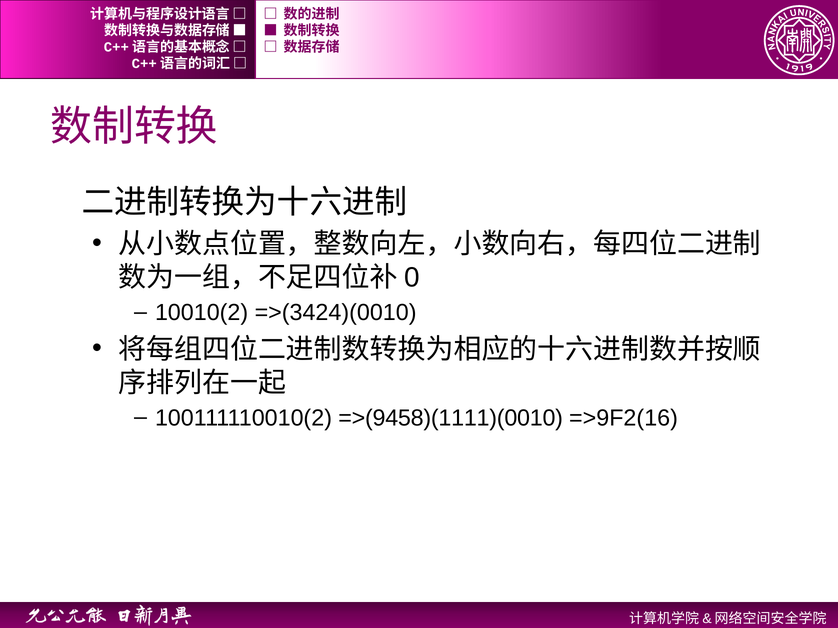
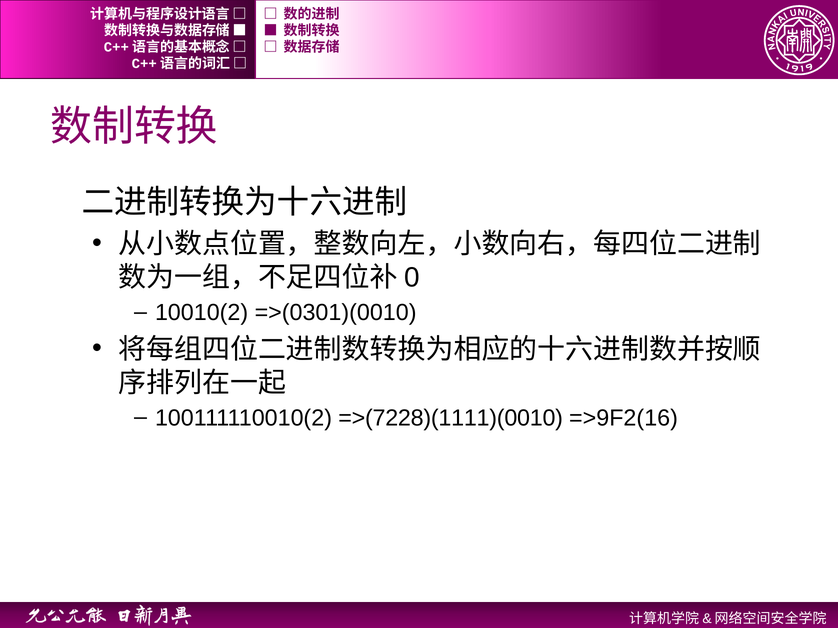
=>(3424)(0010: =>(3424)(0010 -> =>(0301)(0010
=>(9458)(1111)(0010: =>(9458)(1111)(0010 -> =>(7228)(1111)(0010
